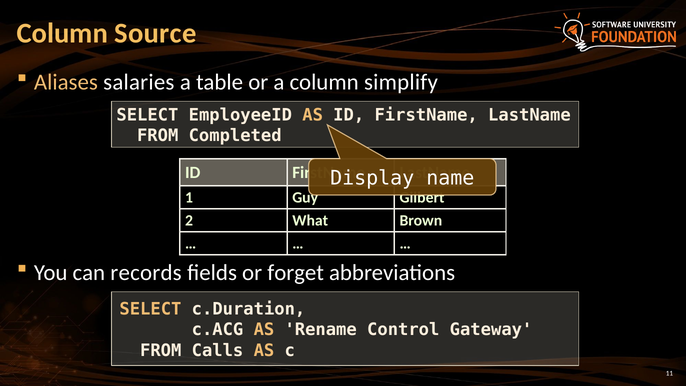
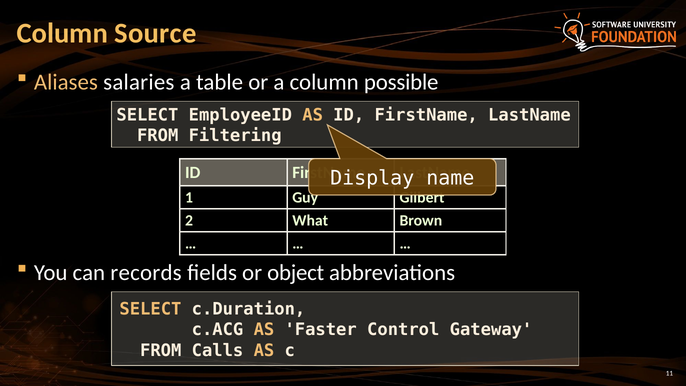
simplify: simplify -> possible
Completed: Completed -> Filtering
forget: forget -> object
Rename: Rename -> Faster
